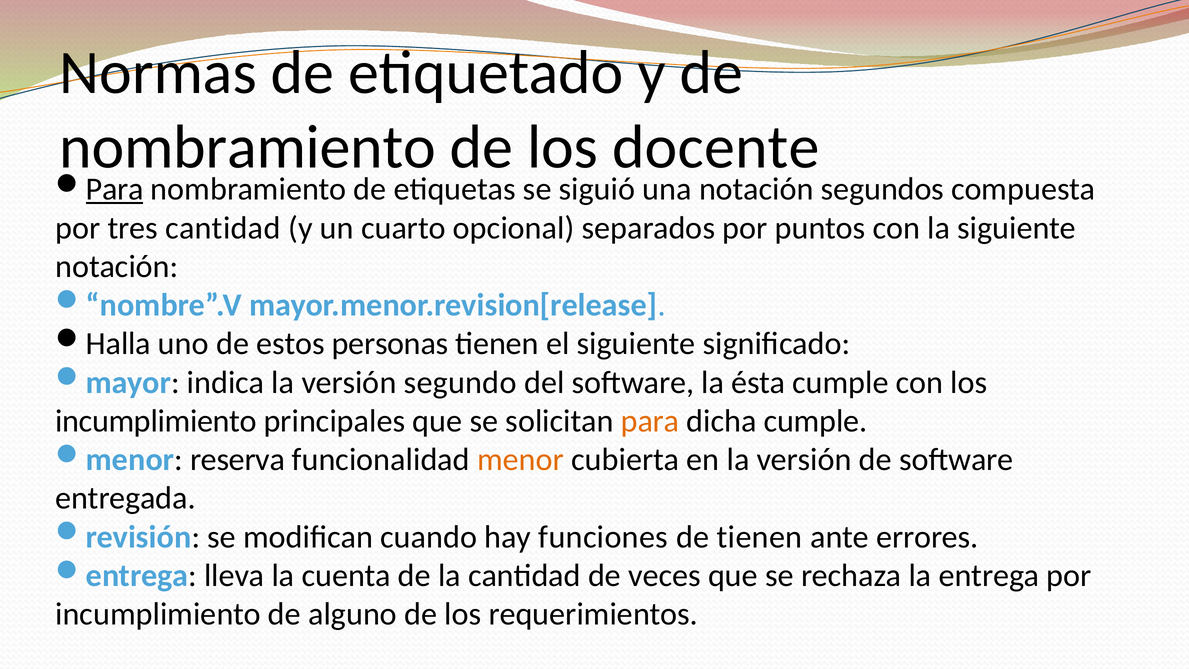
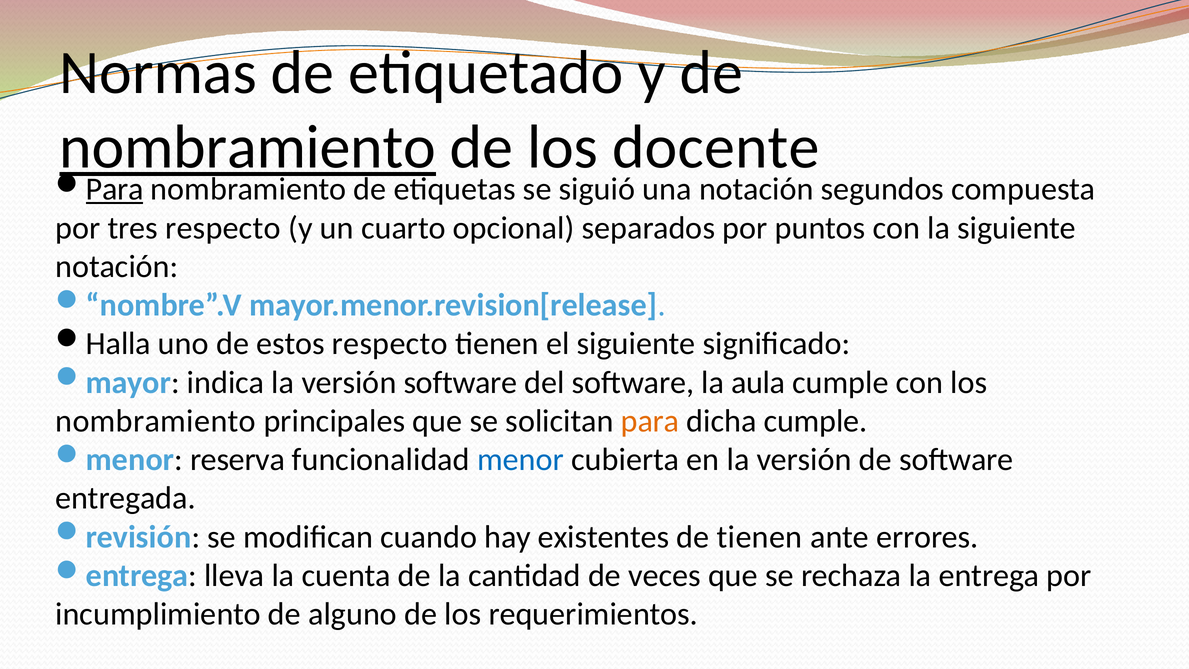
nombramiento at (248, 147) underline: none -> present
tres cantidad: cantidad -> respecto
estos personas: personas -> respecto
versión segundo: segundo -> software
ésta: ésta -> aula
incumplimiento at (156, 421): incumplimiento -> nombramiento
menor at (521, 460) colour: orange -> blue
funciones: funciones -> existentes
